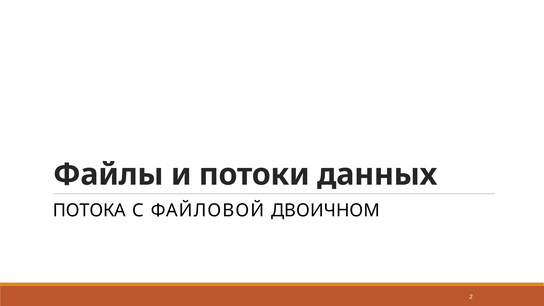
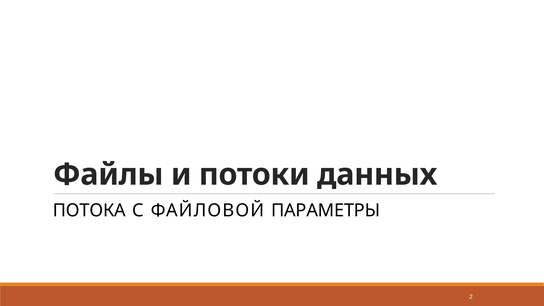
ДВОИЧНОМ: ДВОИЧНОМ -> ПАРАМЕТРЫ
